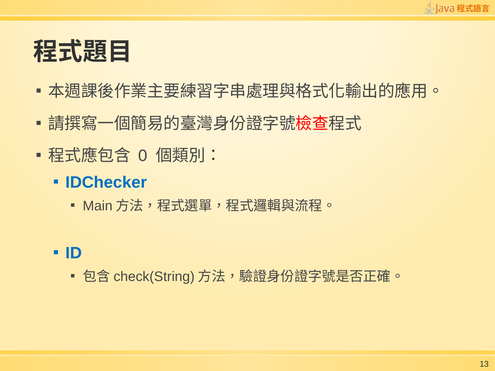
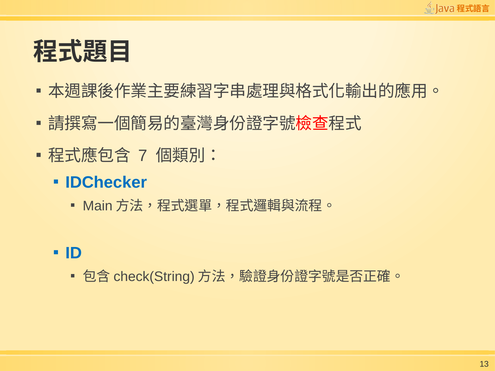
0: 0 -> 7
